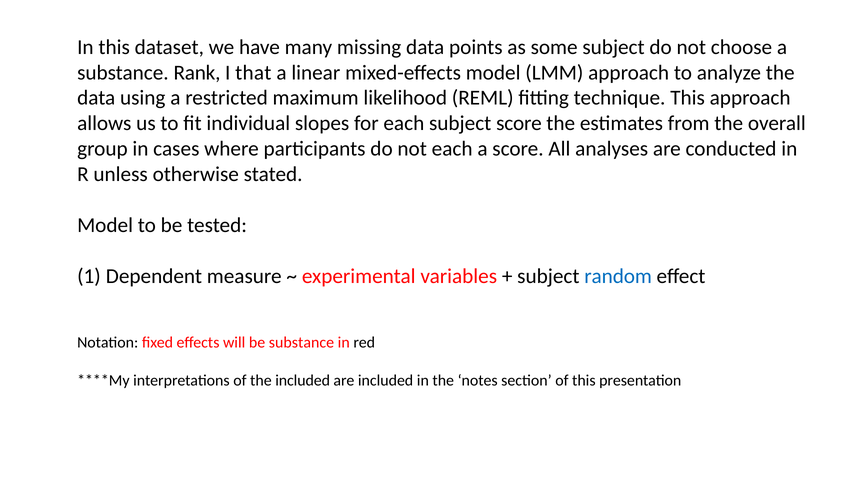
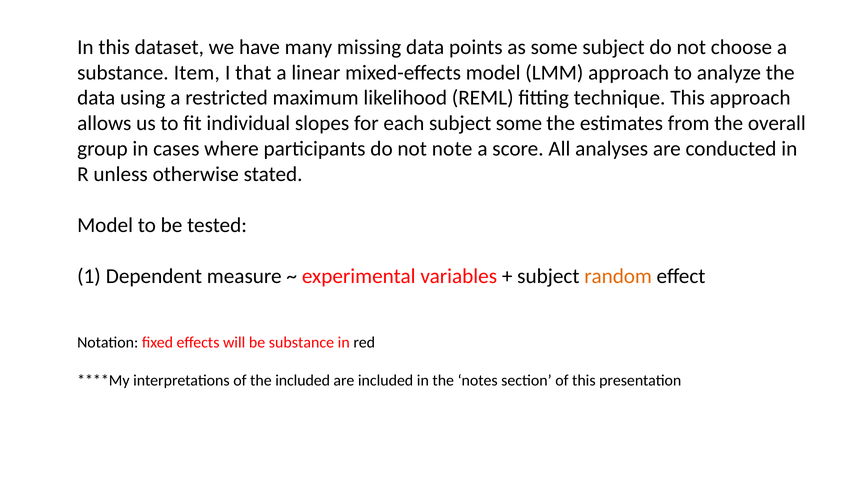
Rank: Rank -> Item
subject score: score -> some
not each: each -> note
random colour: blue -> orange
